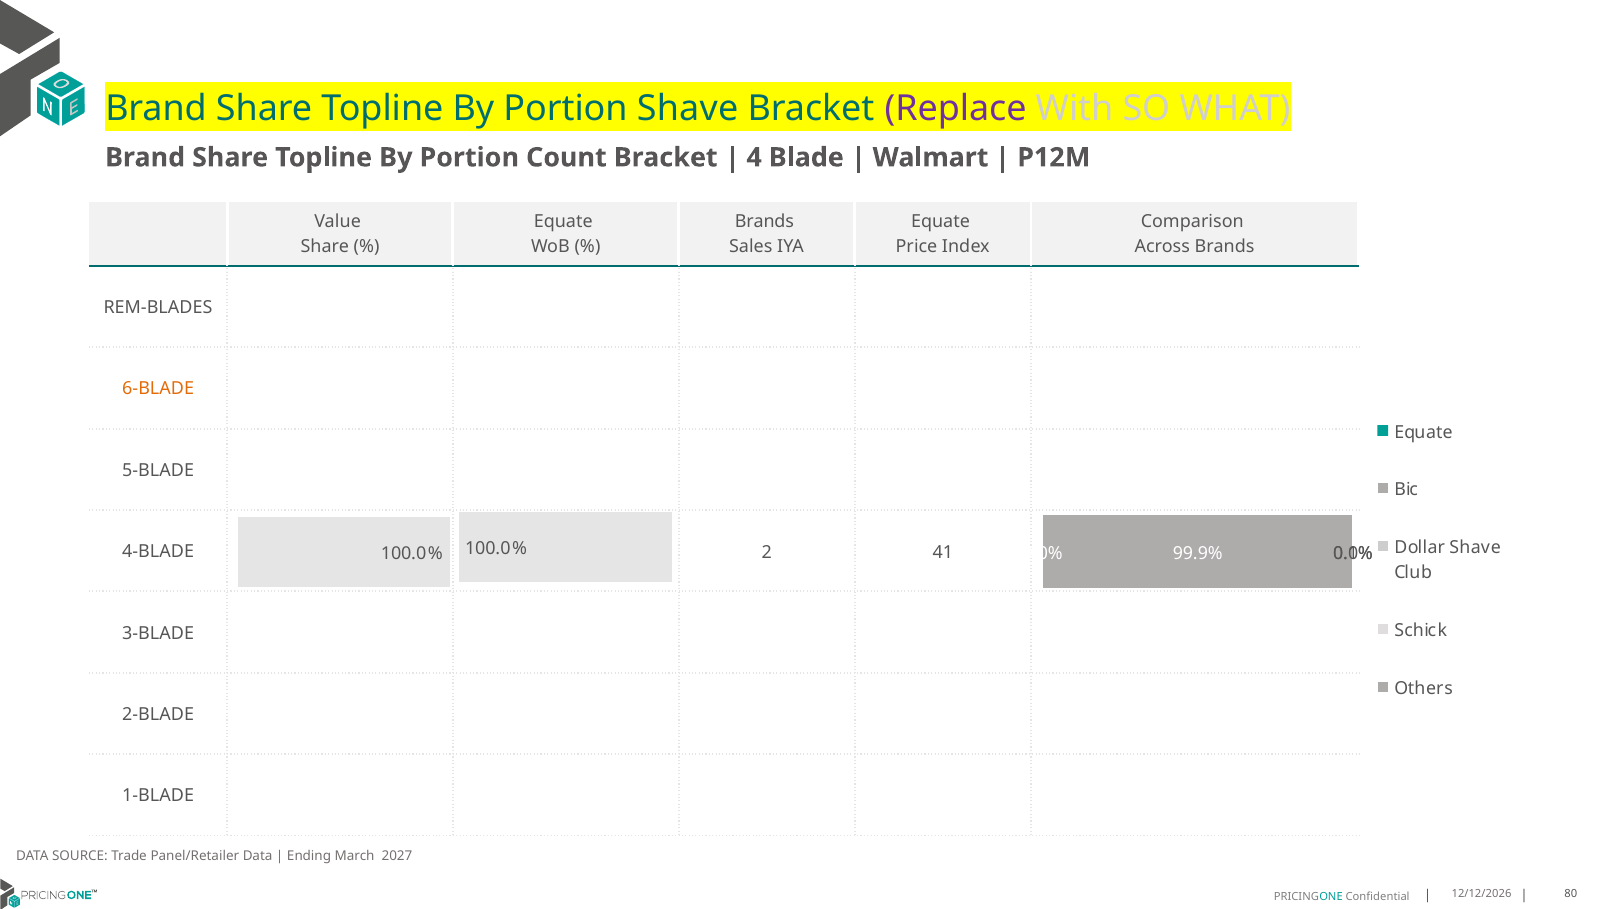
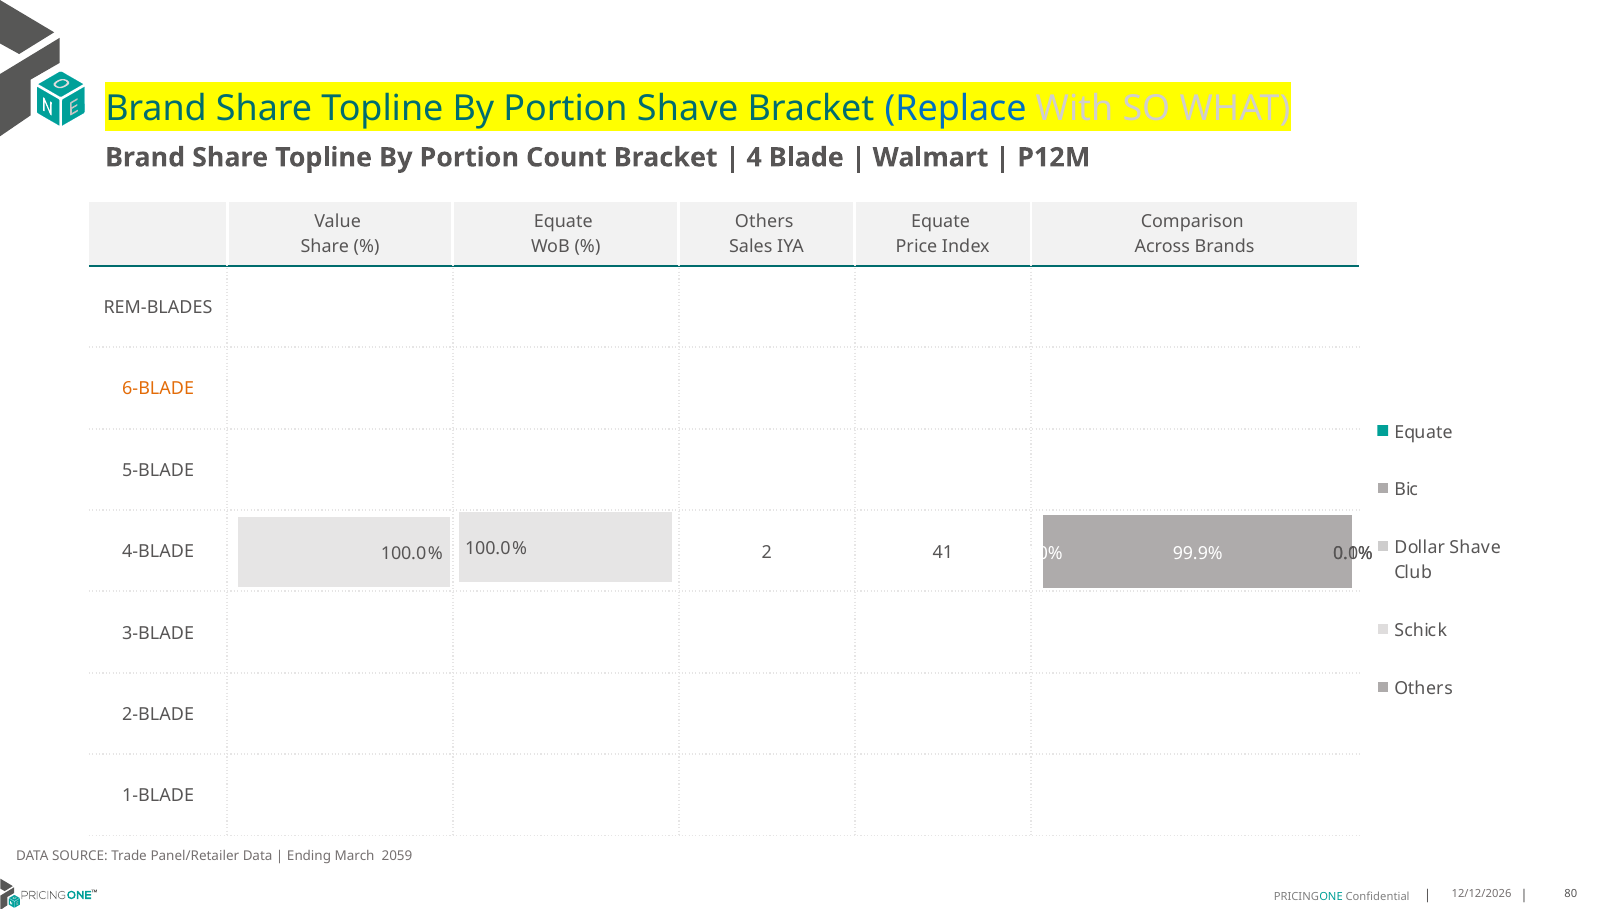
Replace colour: purple -> blue
Brands at (764, 222): Brands -> Others
2027: 2027 -> 2059
